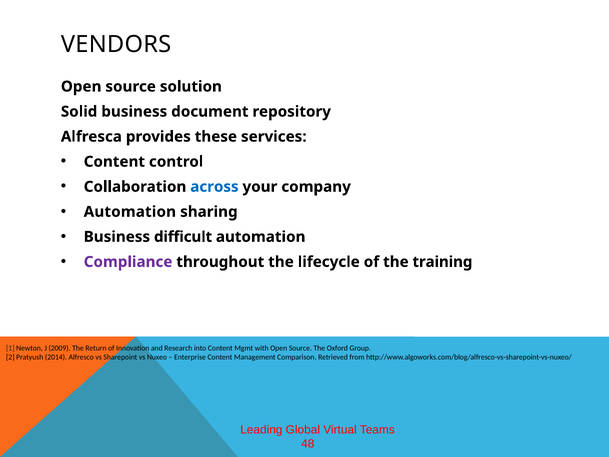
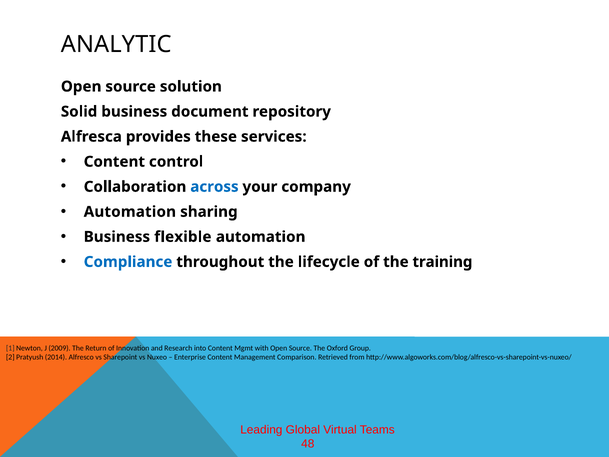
VENDORS: VENDORS -> ANALYTIC
difficult: difficult -> flexible
Compliance colour: purple -> blue
